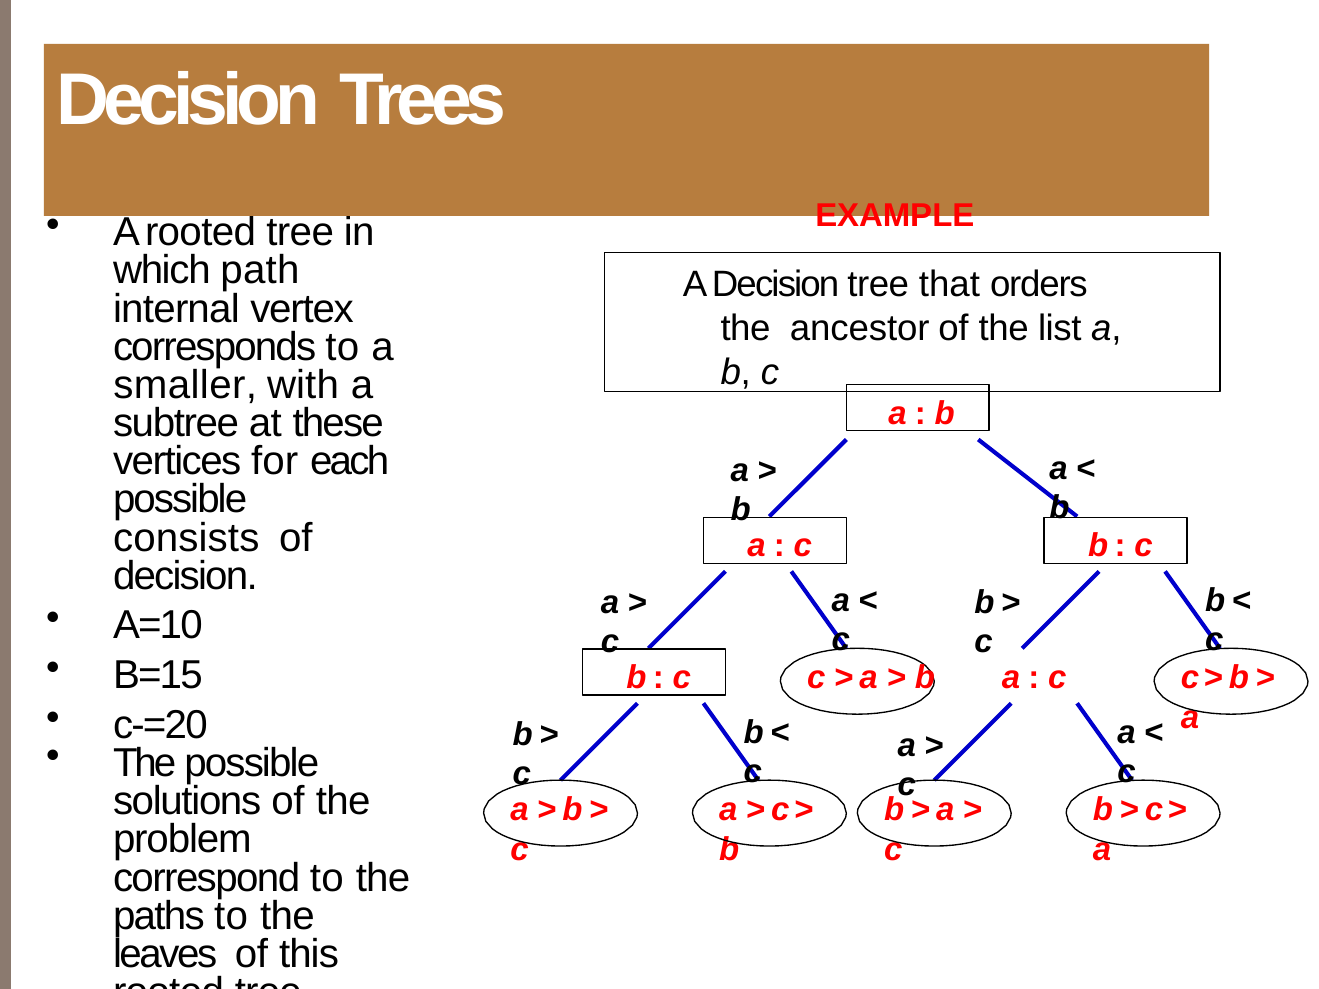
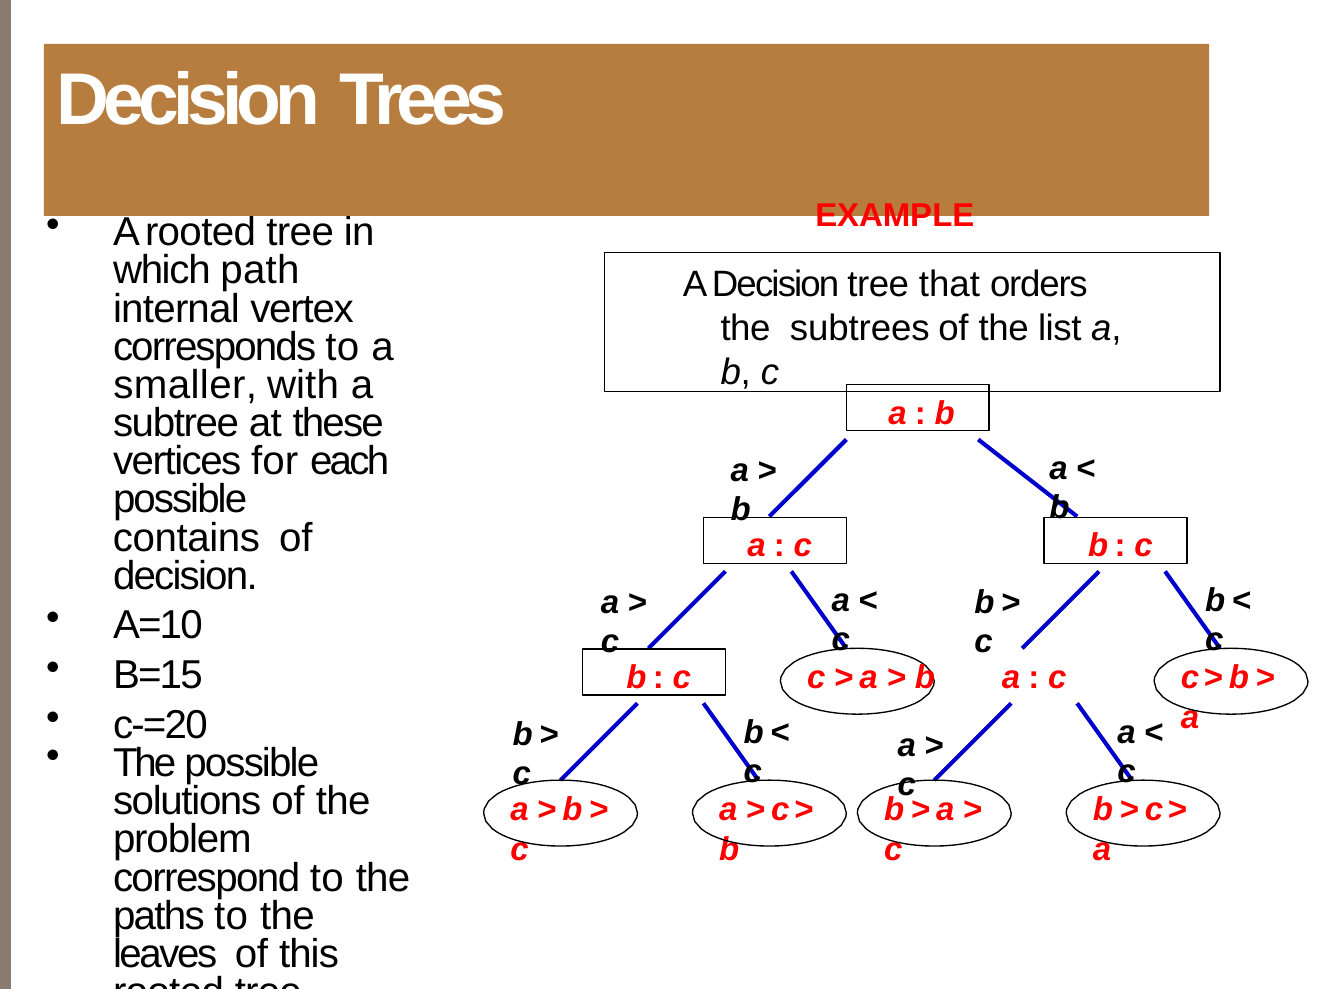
ancestor: ancestor -> subtrees
consists: consists -> contains
